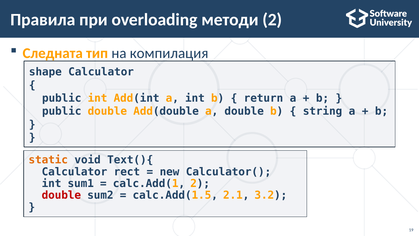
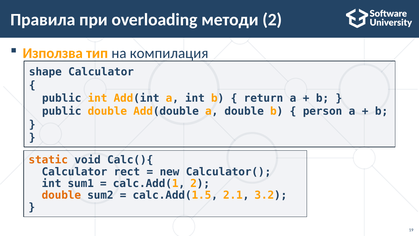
Следната: Следната -> Използва
string: string -> person
Text(){: Text(){ -> Calc(){
double at (61, 195) colour: red -> orange
